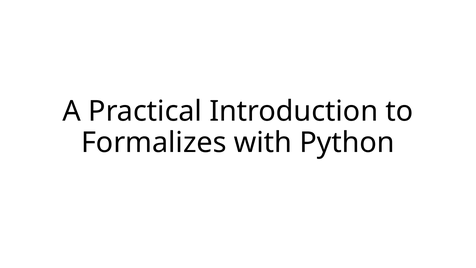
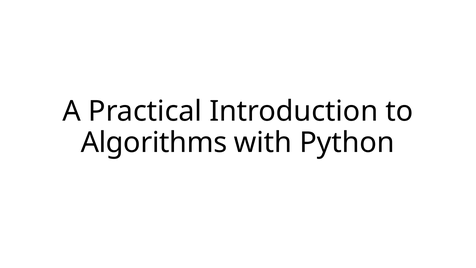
Formalizes: Formalizes -> Algorithms
